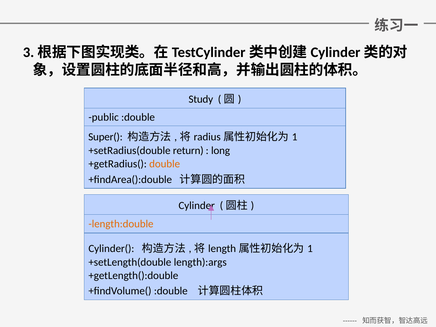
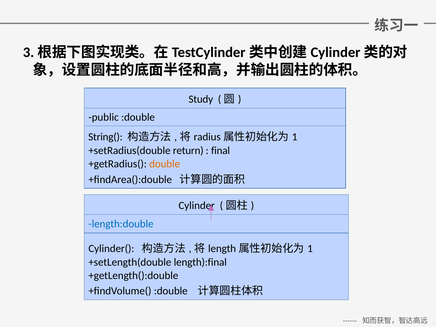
Super(: Super( -> String(
long: long -> final
length:double colour: orange -> blue
length):args: length):args -> length):final
